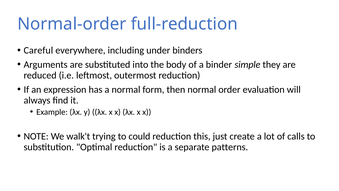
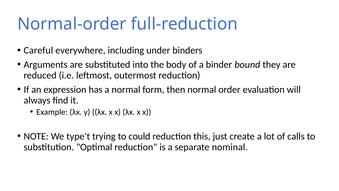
simple: simple -> bound
walk't: walk't -> type't
patterns: patterns -> nominal
